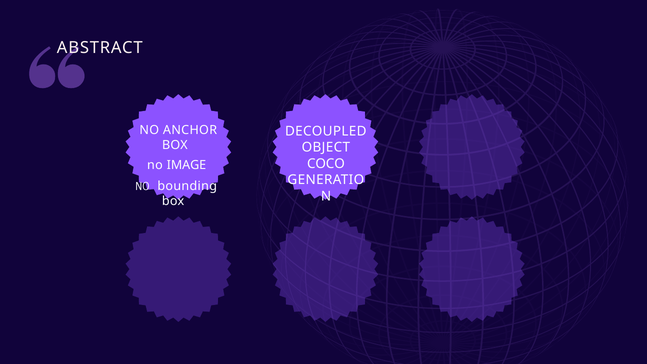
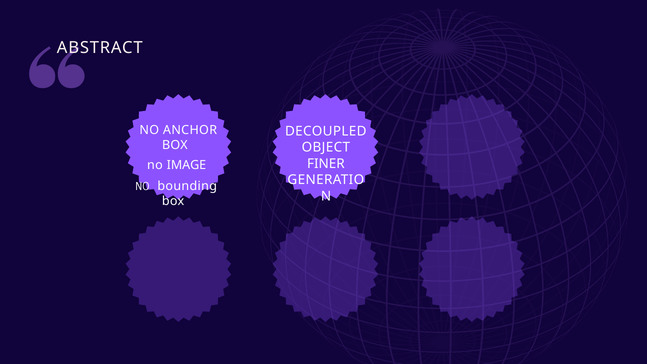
COCO: COCO -> FINER
